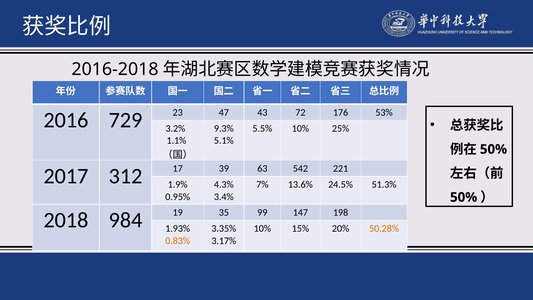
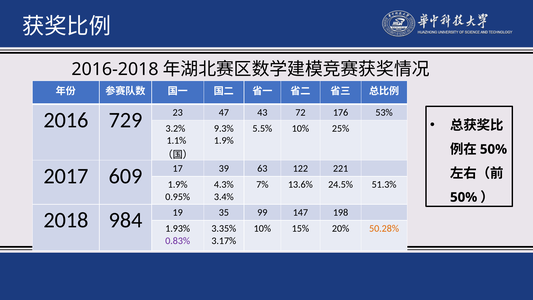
5.1% at (224, 141): 5.1% -> 1.9%
312: 312 -> 609
542: 542 -> 122
0.83% colour: orange -> purple
